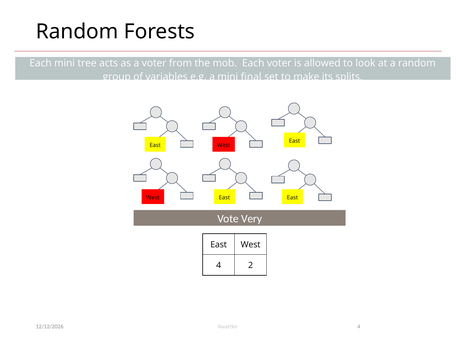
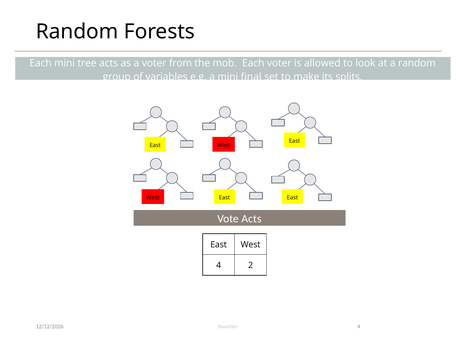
Vote Very: Very -> Acts
